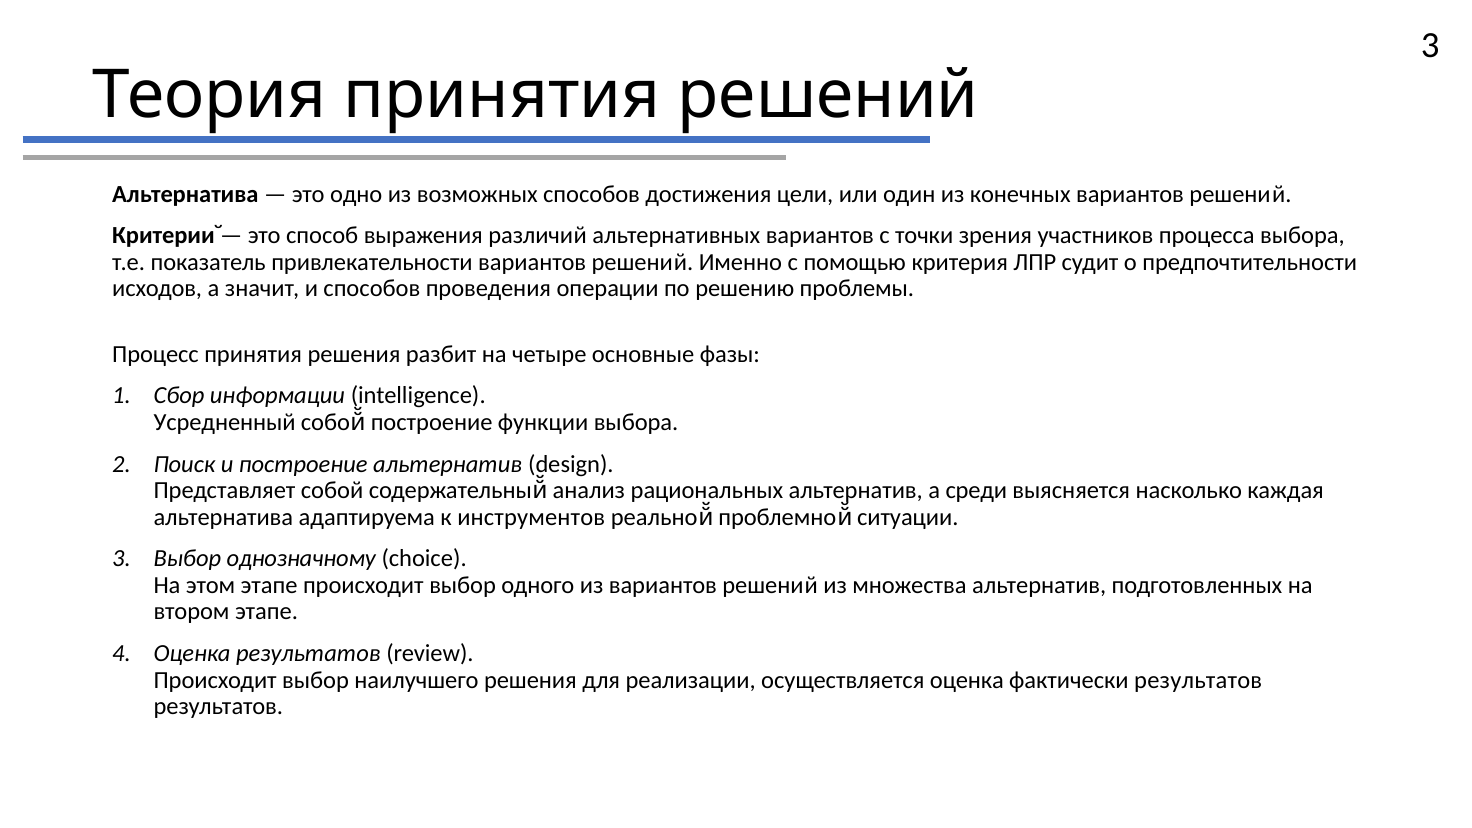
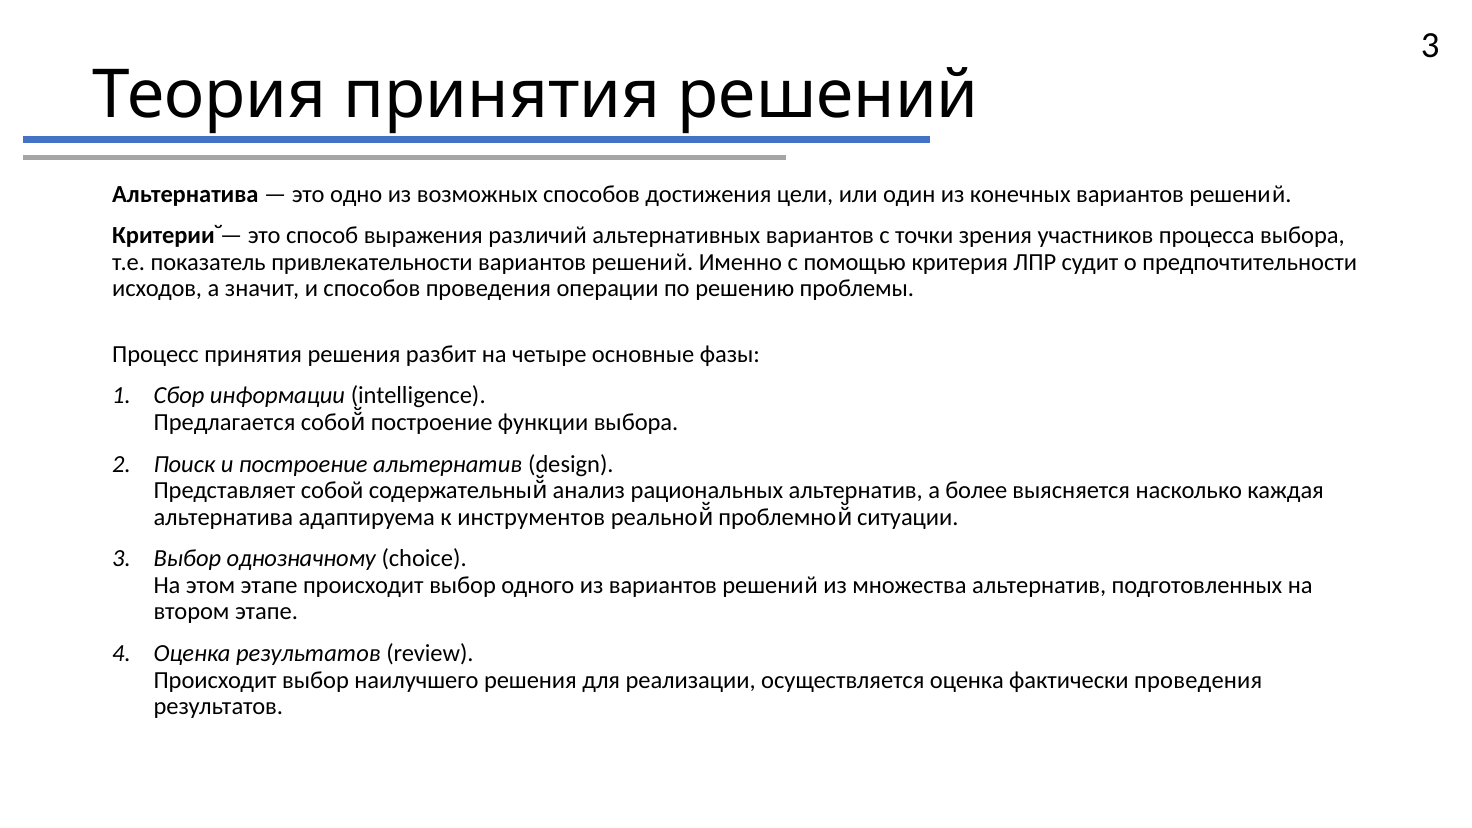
Усредненный: Усредненный -> Предлагается
среди: среди -> более
фактически результатов: результатов -> проведения
